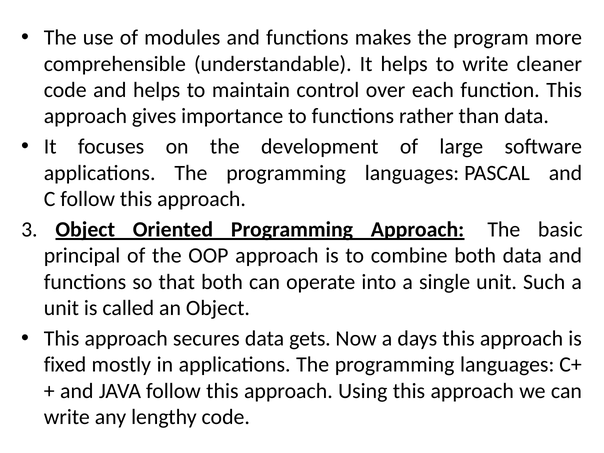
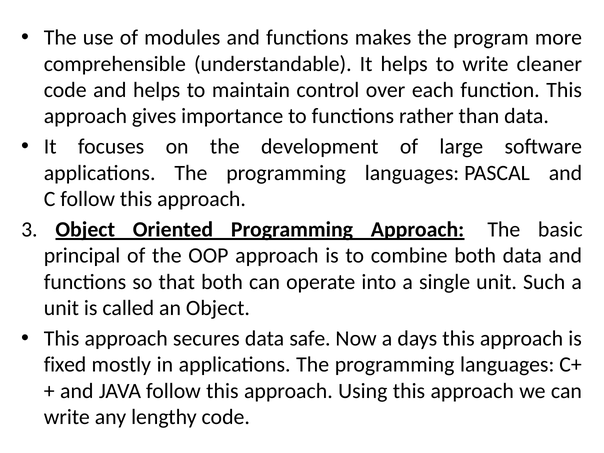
gets: gets -> safe
